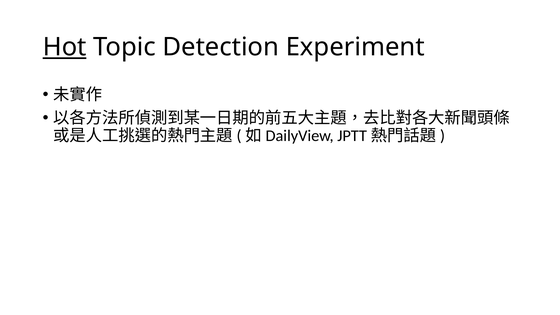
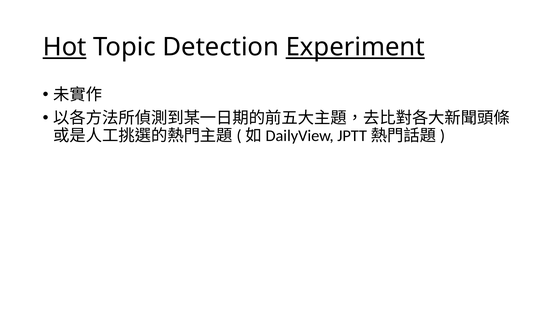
Experiment underline: none -> present
